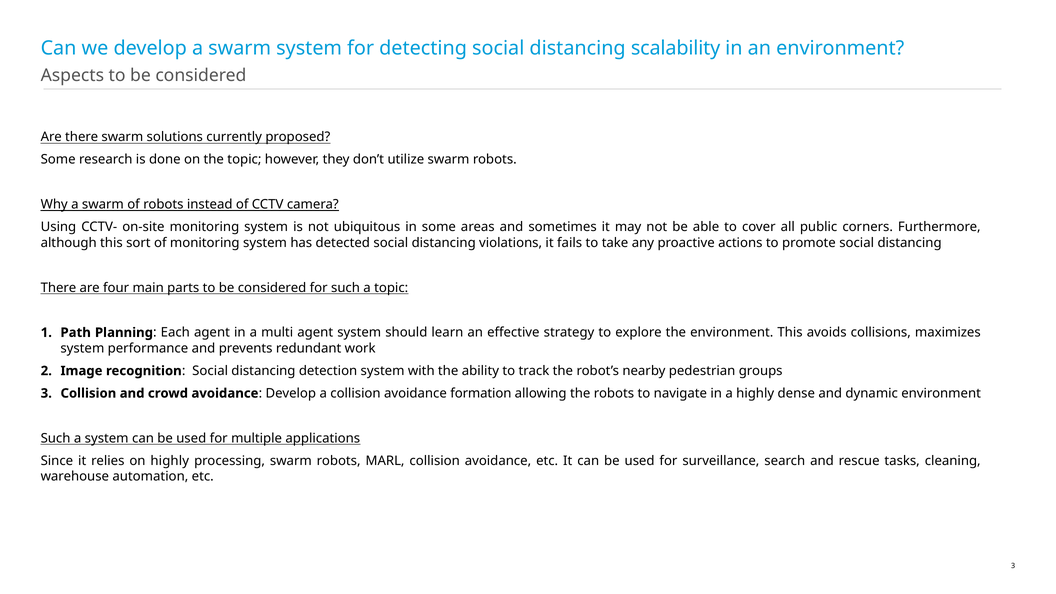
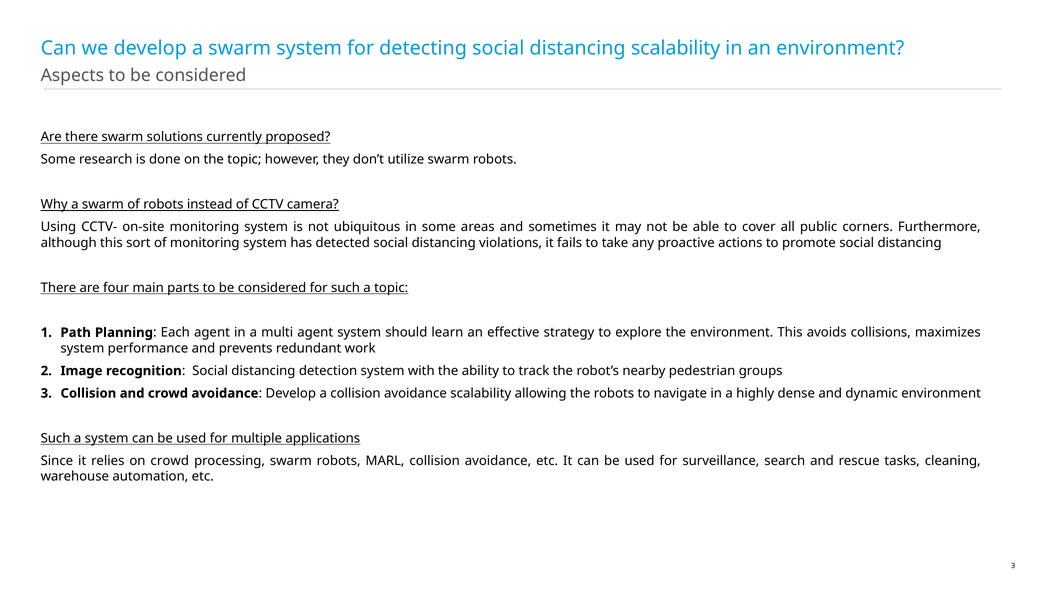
avoidance formation: formation -> scalability
on highly: highly -> crowd
